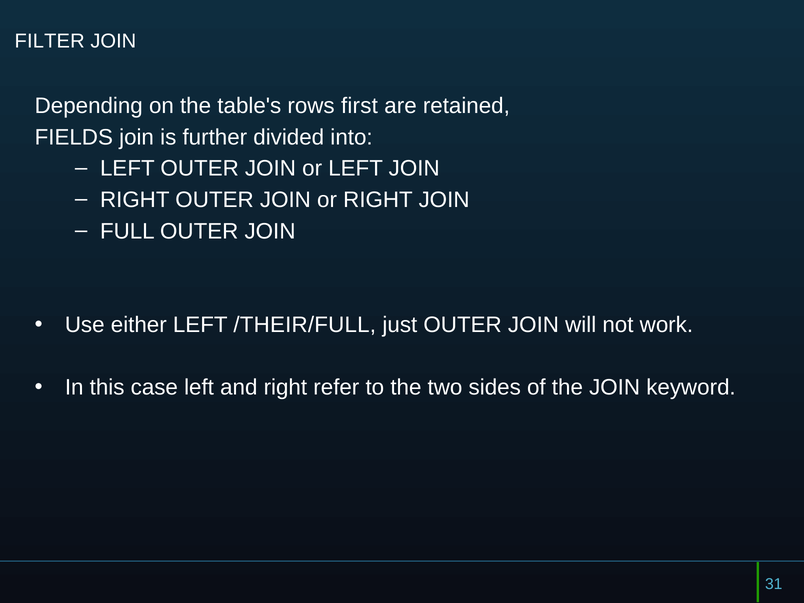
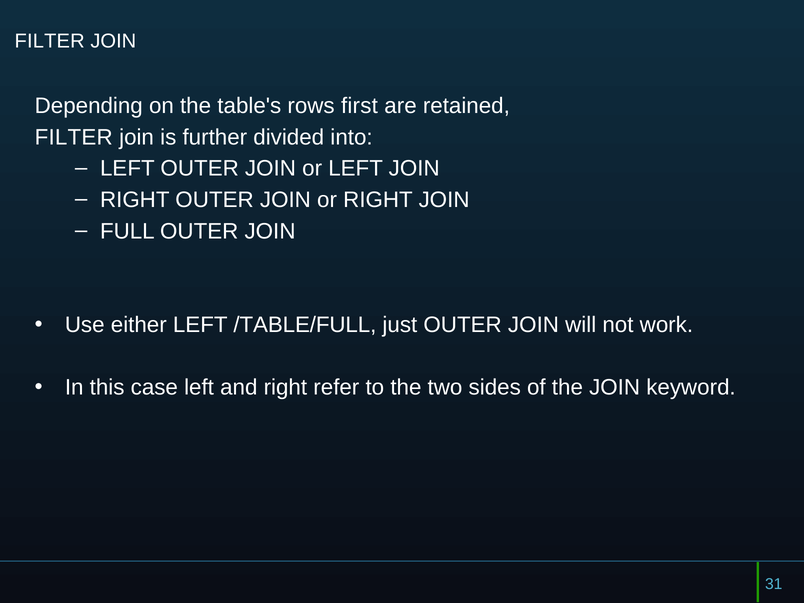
FIELDS at (74, 137): FIELDS -> FILTER
/THEIR/FULL: /THEIR/FULL -> /TABLE/FULL
